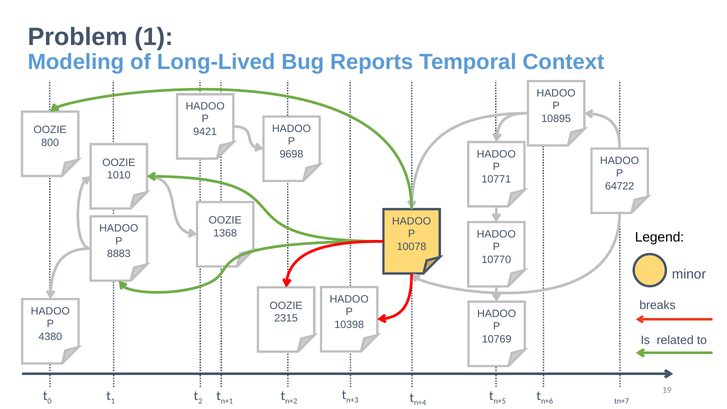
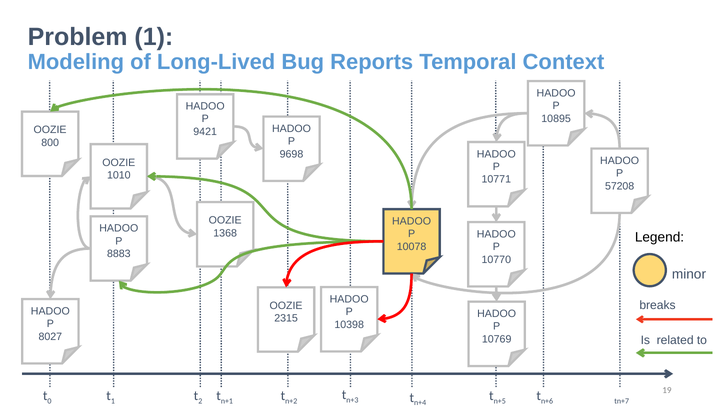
64722: 64722 -> 57208
4380: 4380 -> 8027
